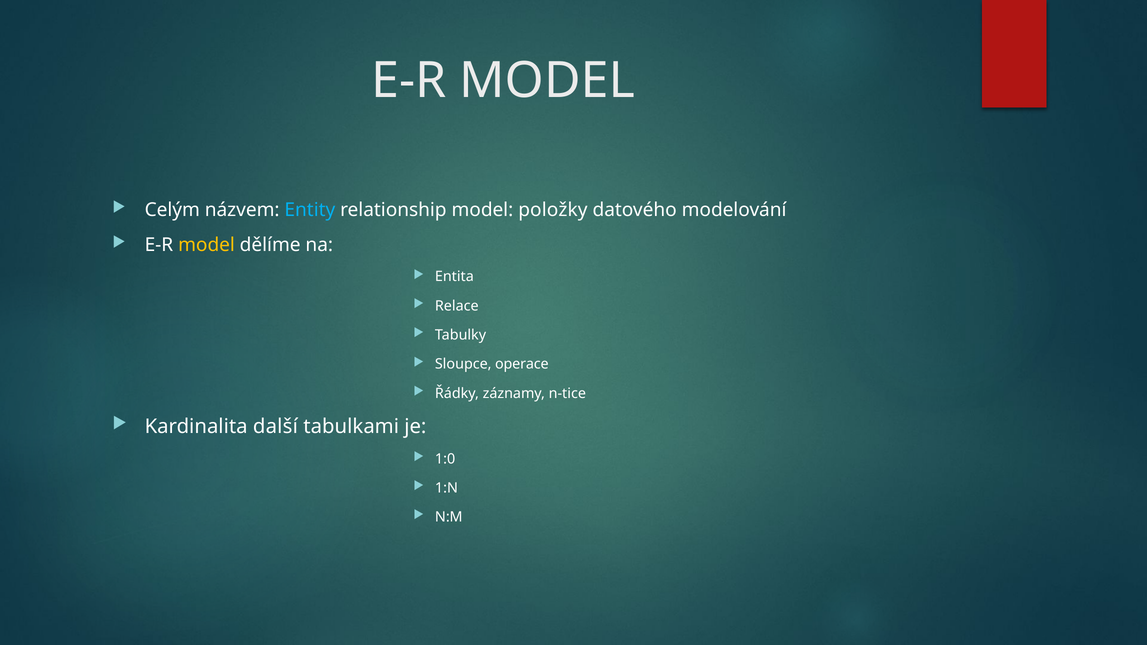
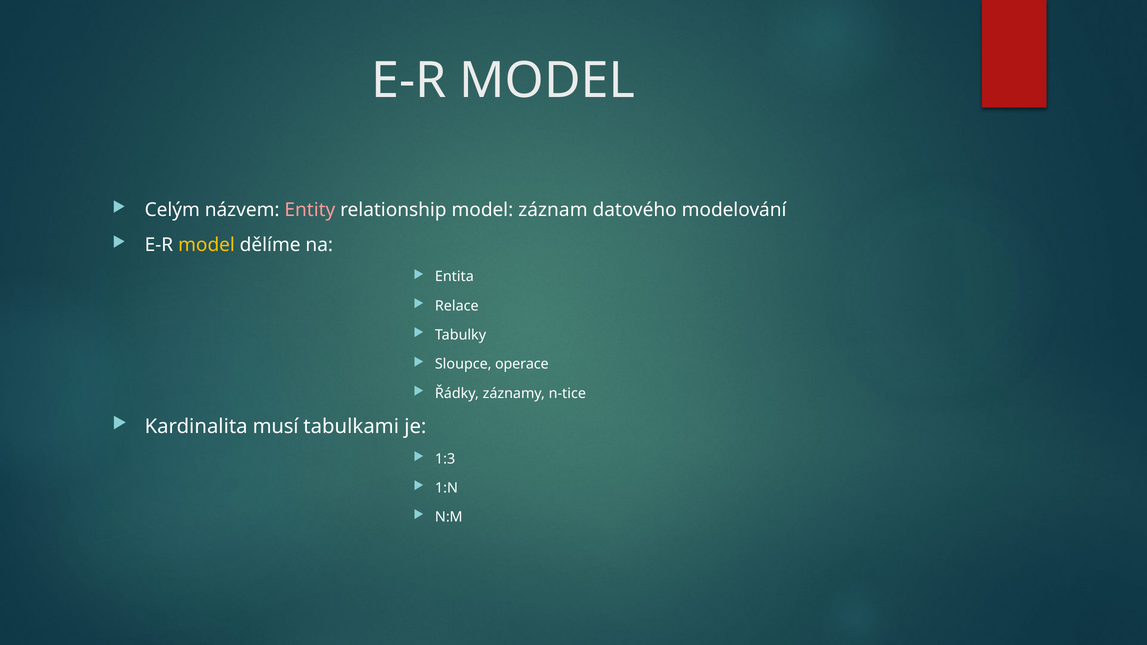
Entity colour: light blue -> pink
položky: položky -> záznam
další: další -> musí
1:0: 1:0 -> 1:3
